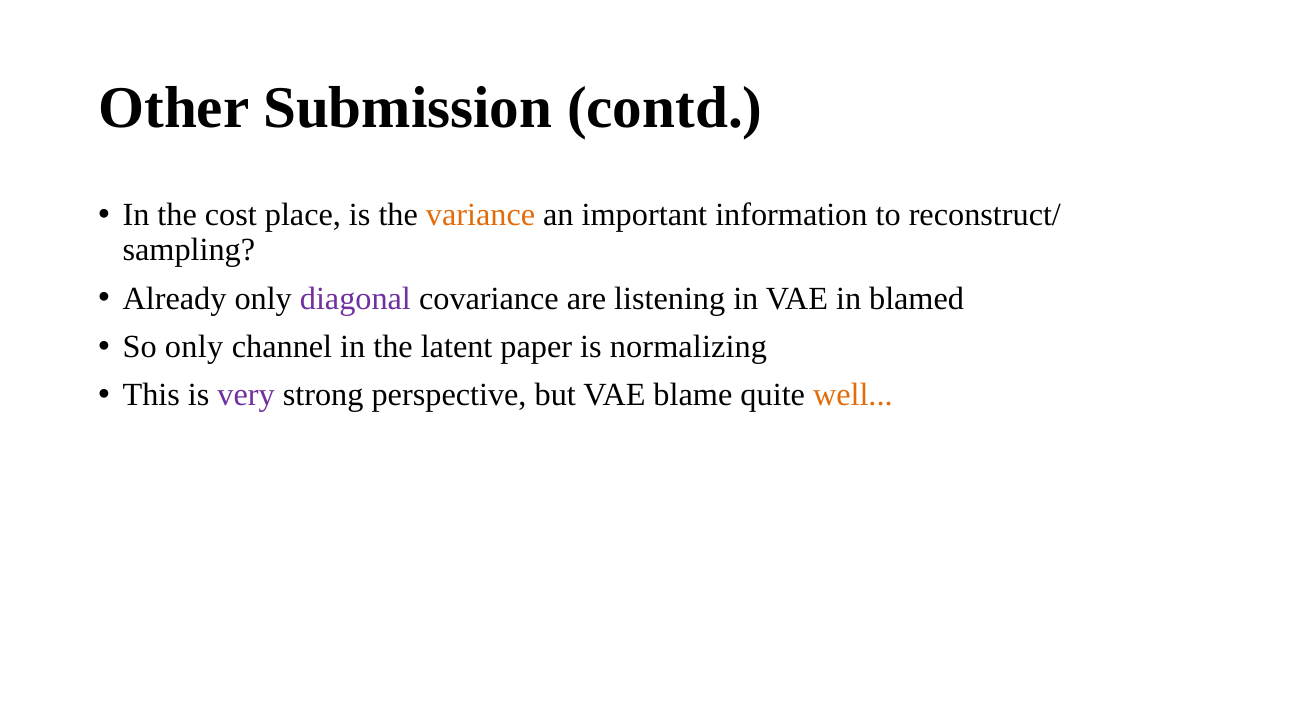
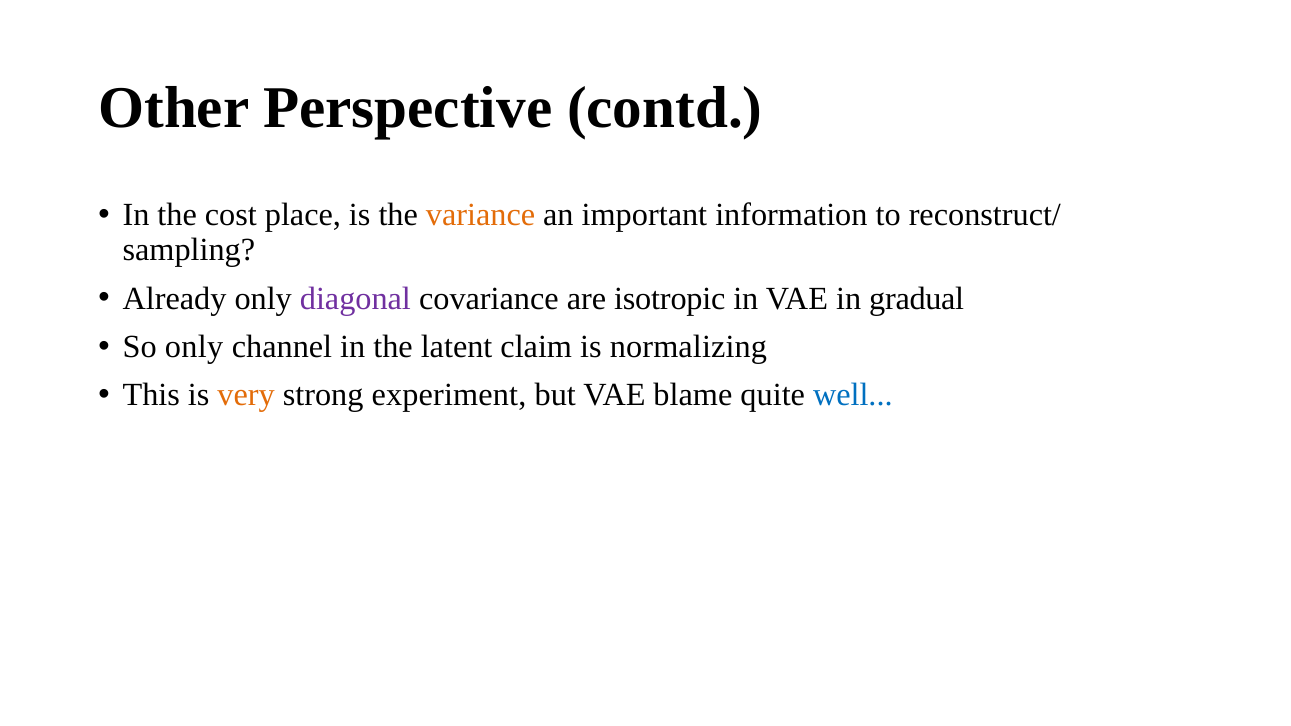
Submission: Submission -> Perspective
listening: listening -> isotropic
blamed: blamed -> gradual
paper: paper -> claim
very colour: purple -> orange
perspective: perspective -> experiment
well colour: orange -> blue
